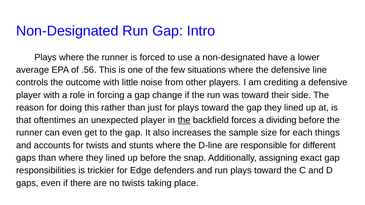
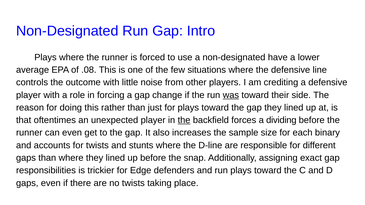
.56: .56 -> .08
was underline: none -> present
things: things -> binary
